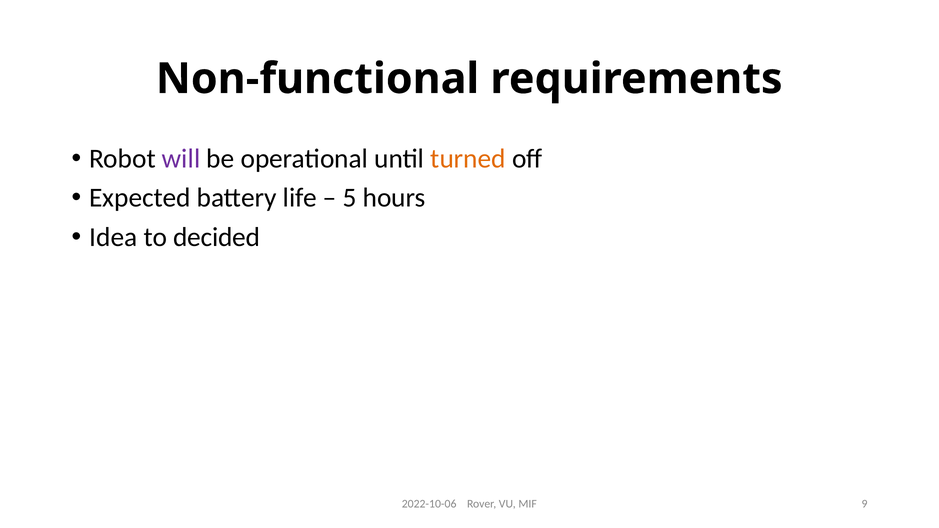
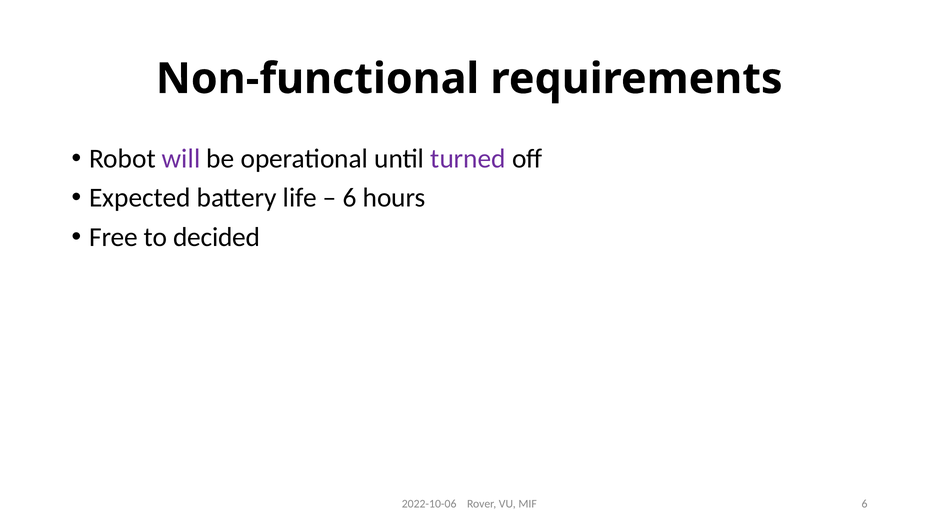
turned colour: orange -> purple
5 at (350, 198): 5 -> 6
Idea: Idea -> Free
MIF 9: 9 -> 6
